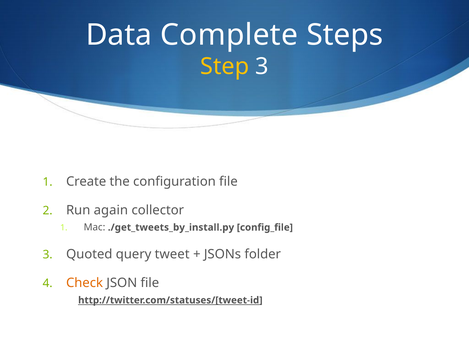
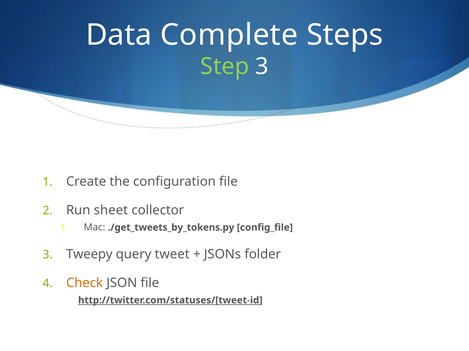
Step colour: yellow -> light green
again: again -> sheet
./get_tweets_by_install.py: ./get_tweets_by_install.py -> ./get_tweets_by_tokens.py
Quoted: Quoted -> Tweepy
